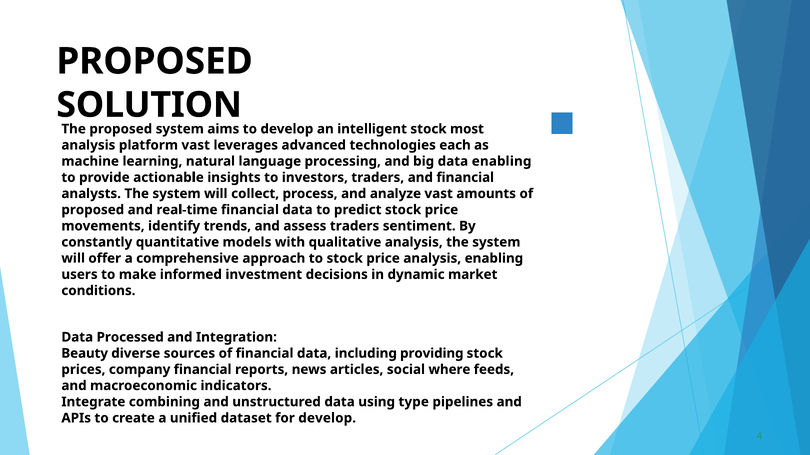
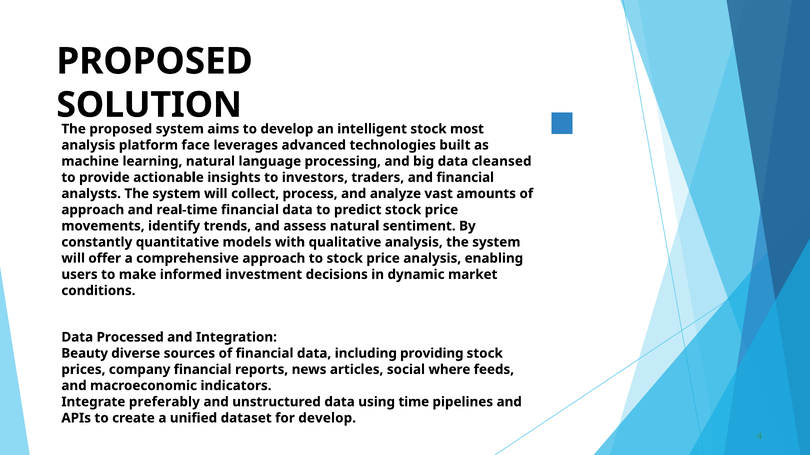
platform vast: vast -> face
each: each -> built
data enabling: enabling -> cleansed
proposed at (93, 210): proposed -> approach
assess traders: traders -> natural
combining: combining -> preferably
type: type -> time
